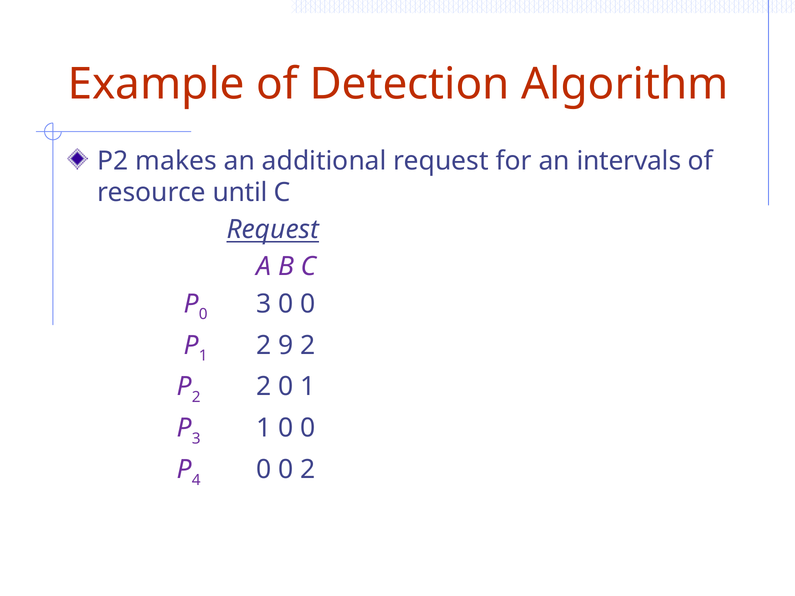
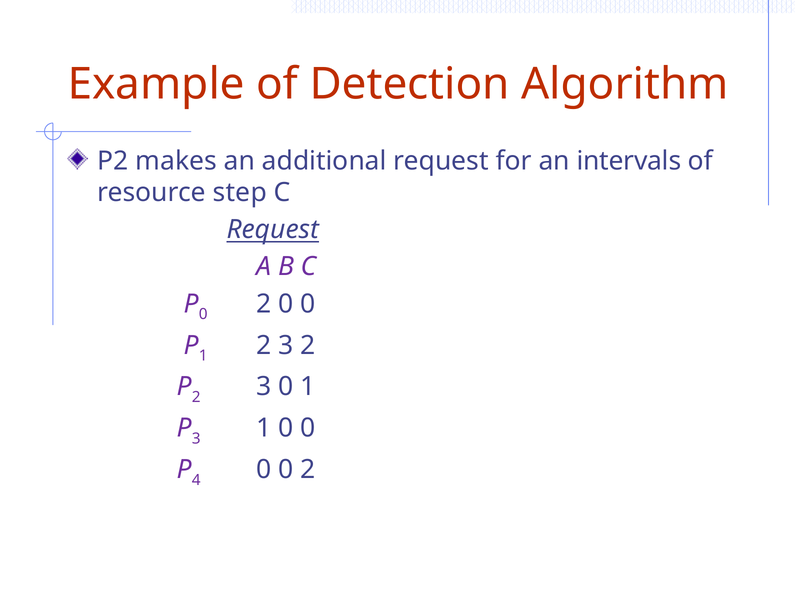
until: until -> step
3 at (264, 304): 3 -> 2
1 2 9: 9 -> 3
2 at (264, 387): 2 -> 3
